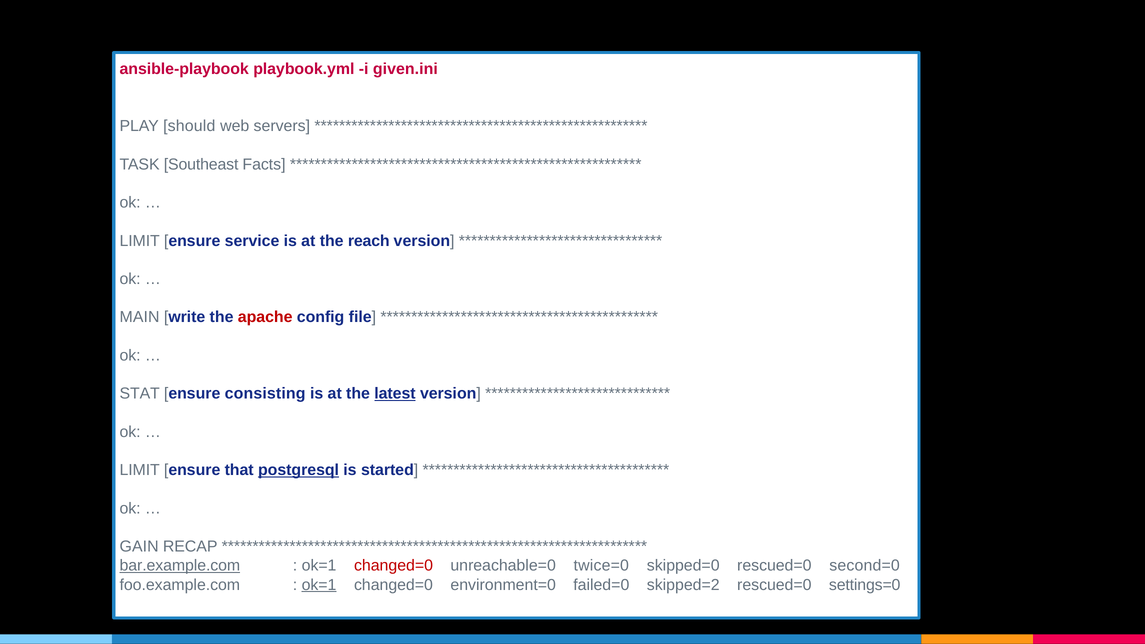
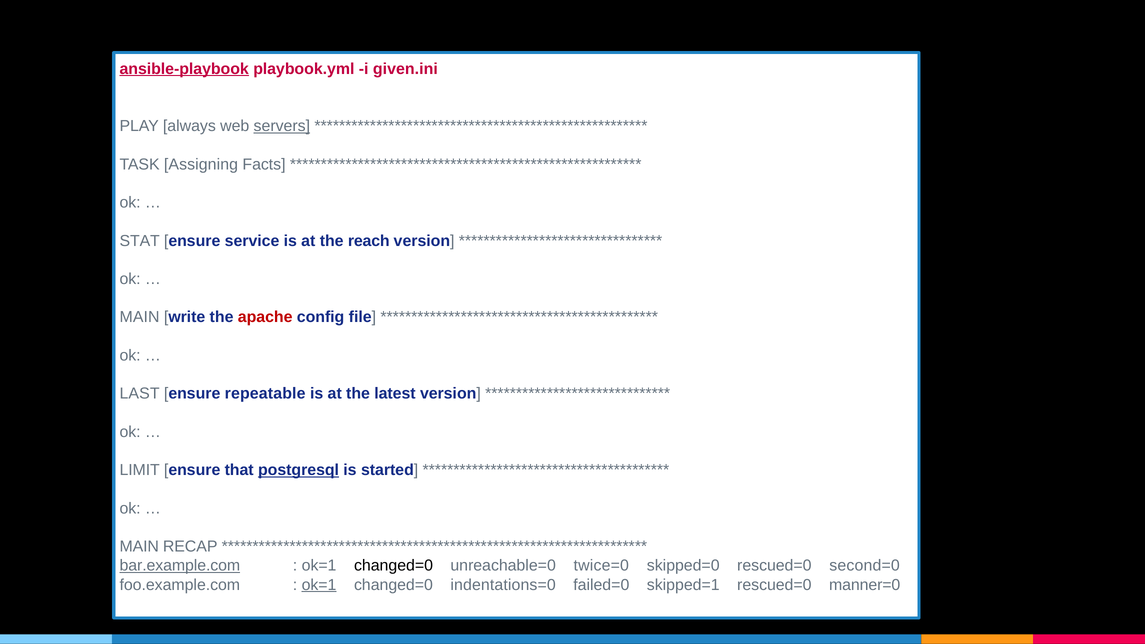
ansible-playbook underline: none -> present
should: should -> always
servers underline: none -> present
Southeast: Southeast -> Assigning
LIMIT at (140, 241): LIMIT -> STAT
STAT: STAT -> LAST
consisting: consisting -> repeatable
latest underline: present -> none
GAIN at (139, 547): GAIN -> MAIN
changed=0 at (394, 566) colour: red -> black
environment=0: environment=0 -> indentations=0
skipped=2: skipped=2 -> skipped=1
settings=0: settings=0 -> manner=0
